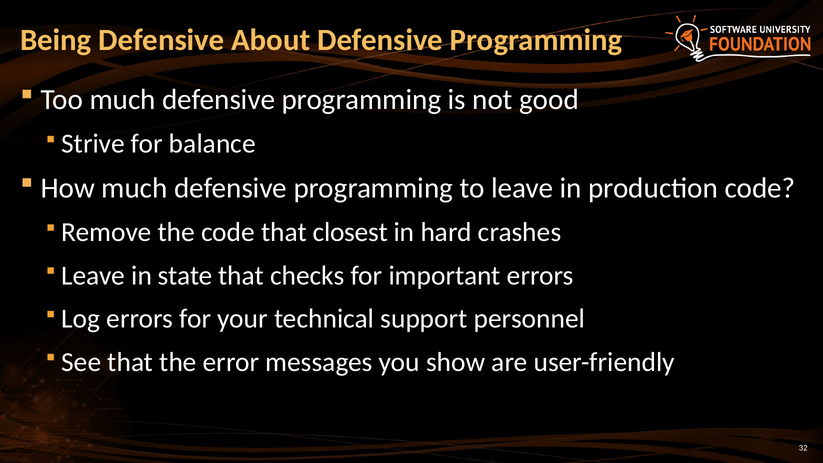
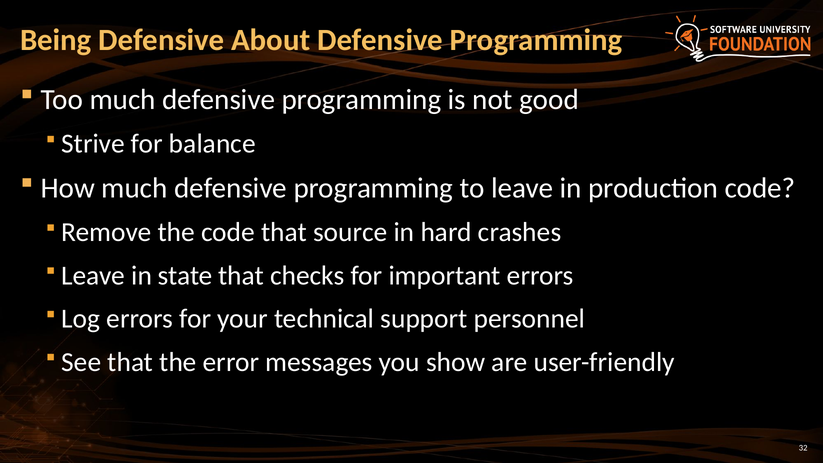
closest: closest -> source
